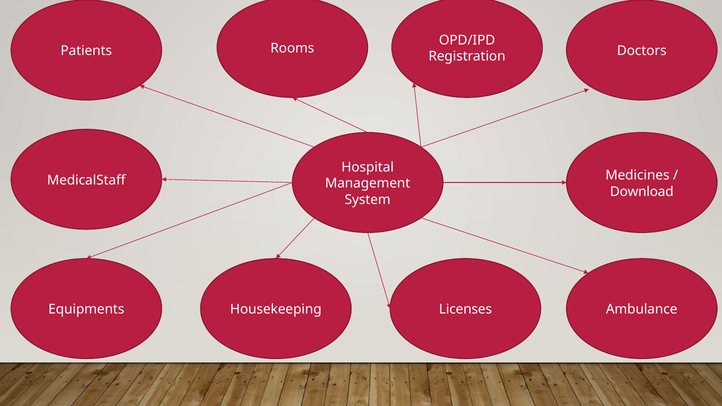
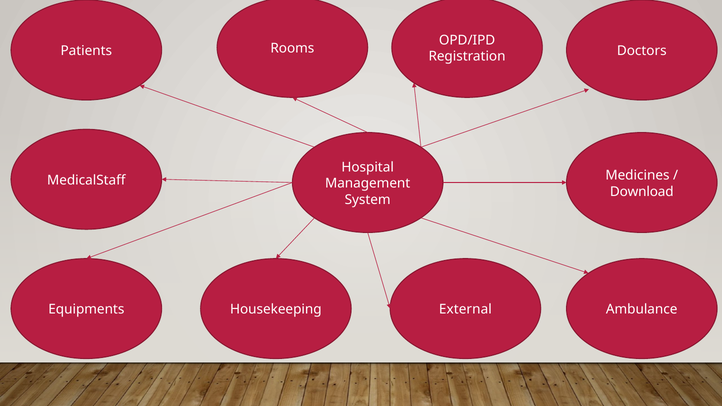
Licenses: Licenses -> External
